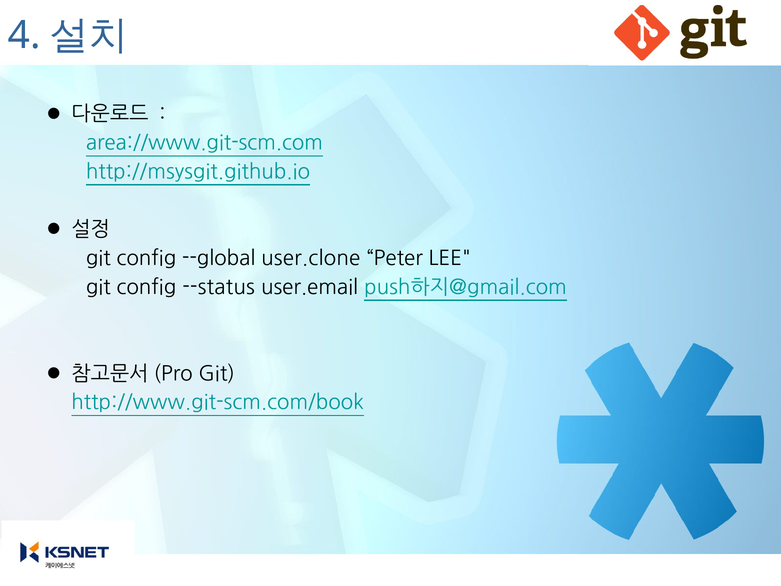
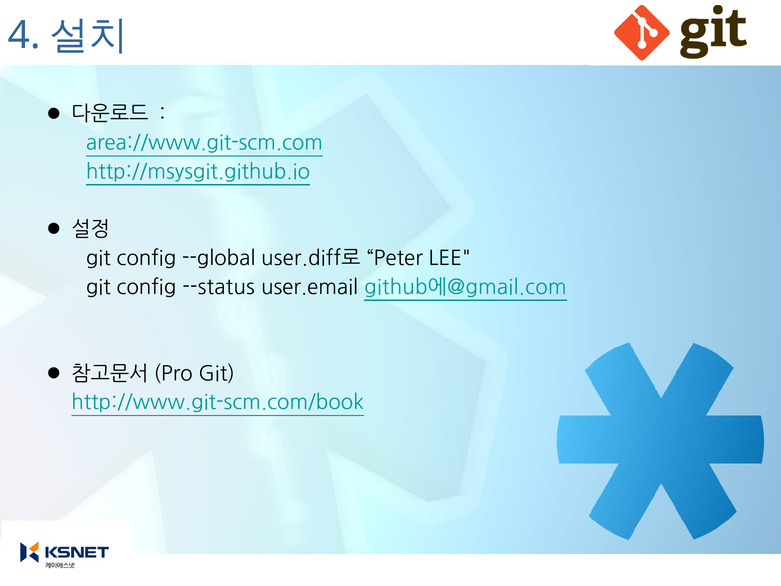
user.clone: user.clone -> user.diff로
push하지@gmail.com: push하지@gmail.com -> github에@gmail.com
